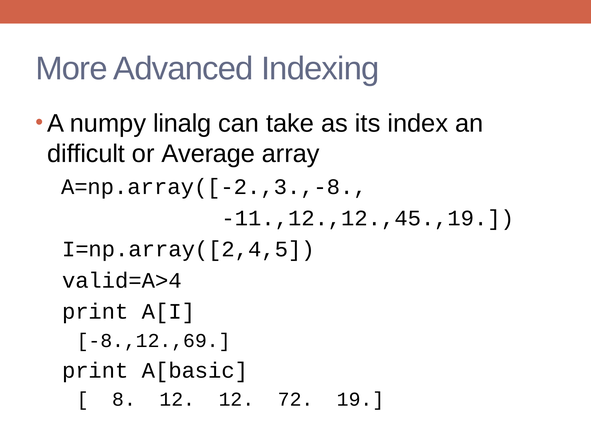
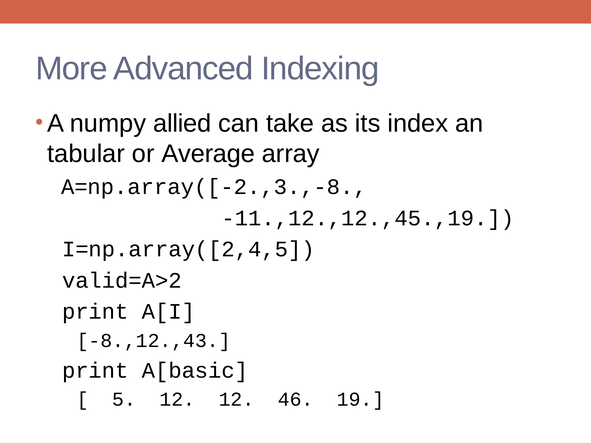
linalg: linalg -> allied
difficult: difficult -> tabular
valid=A>4: valid=A>4 -> valid=A>2
-8.,12.,69: -8.,12.,69 -> -8.,12.,43
8: 8 -> 5
72: 72 -> 46
